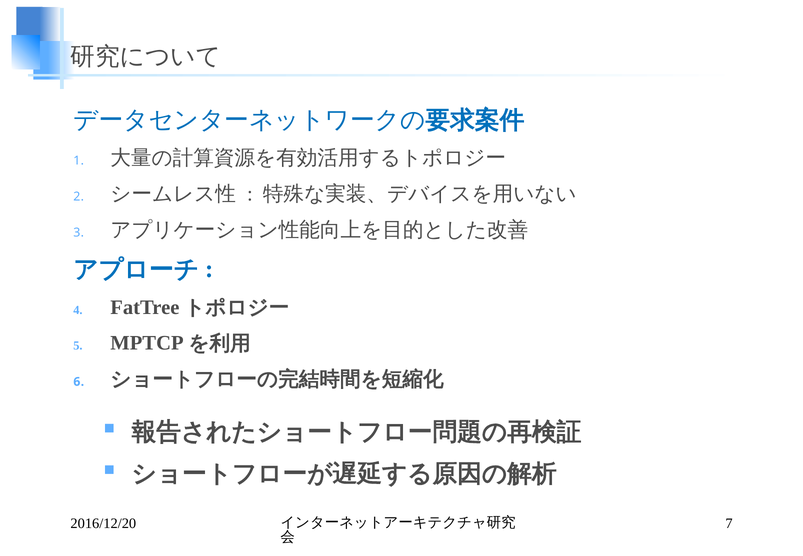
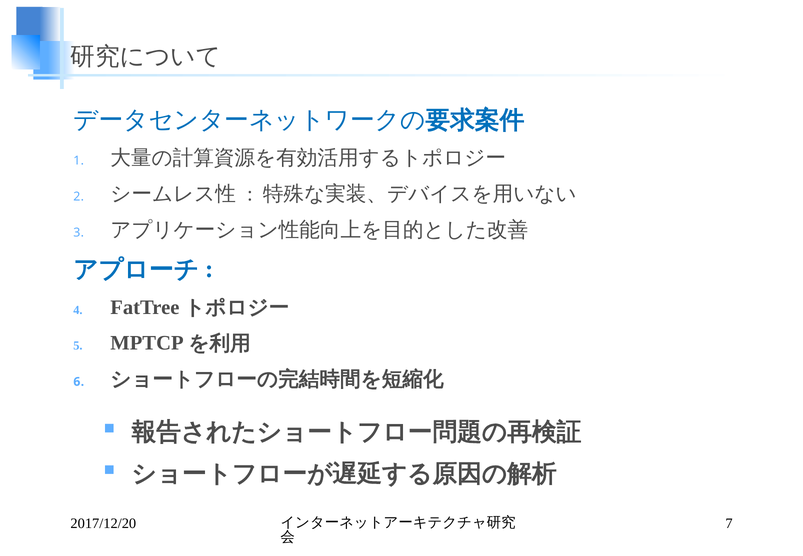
2016/12/20: 2016/12/20 -> 2017/12/20
